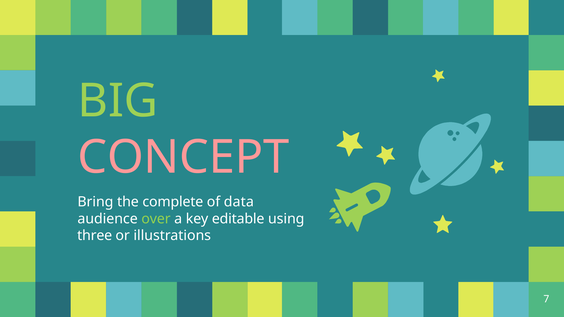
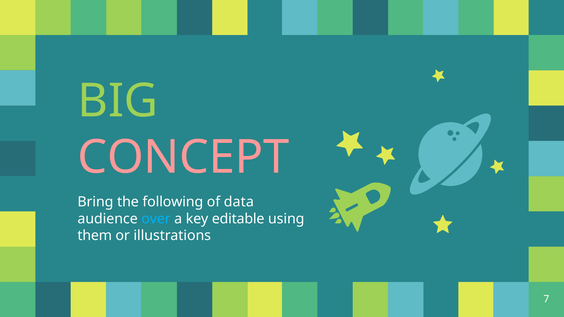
complete: complete -> following
over colour: light green -> light blue
three: three -> them
